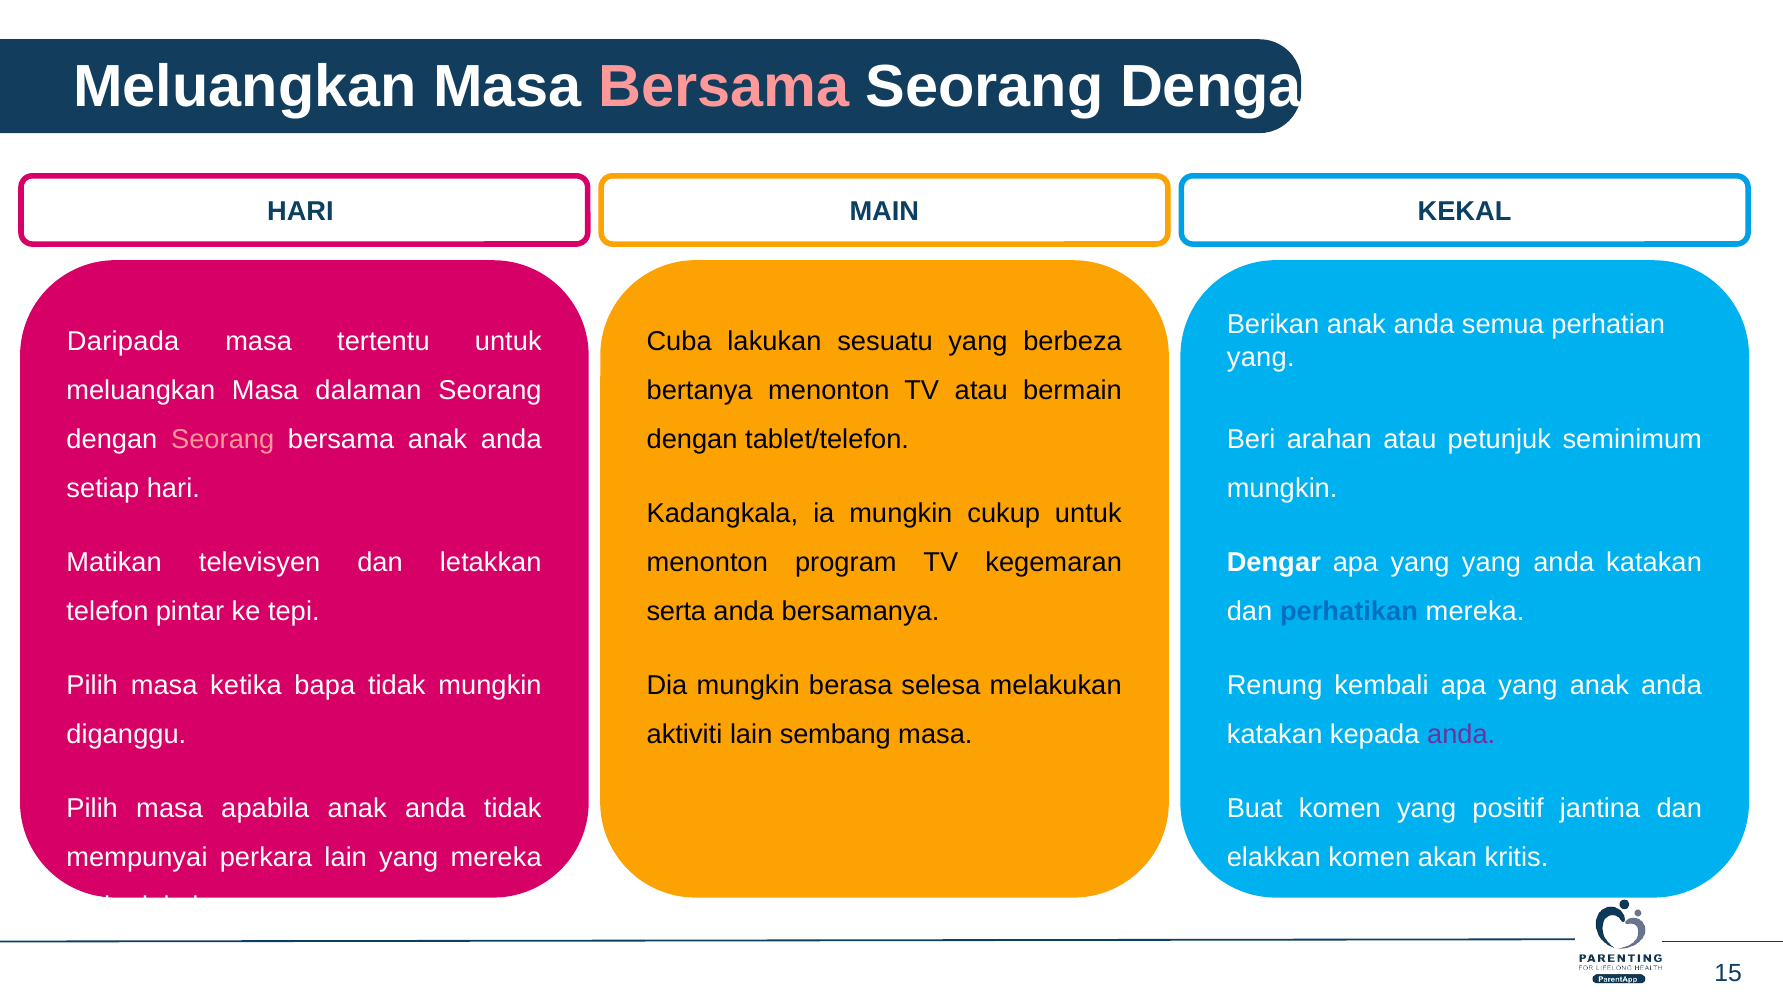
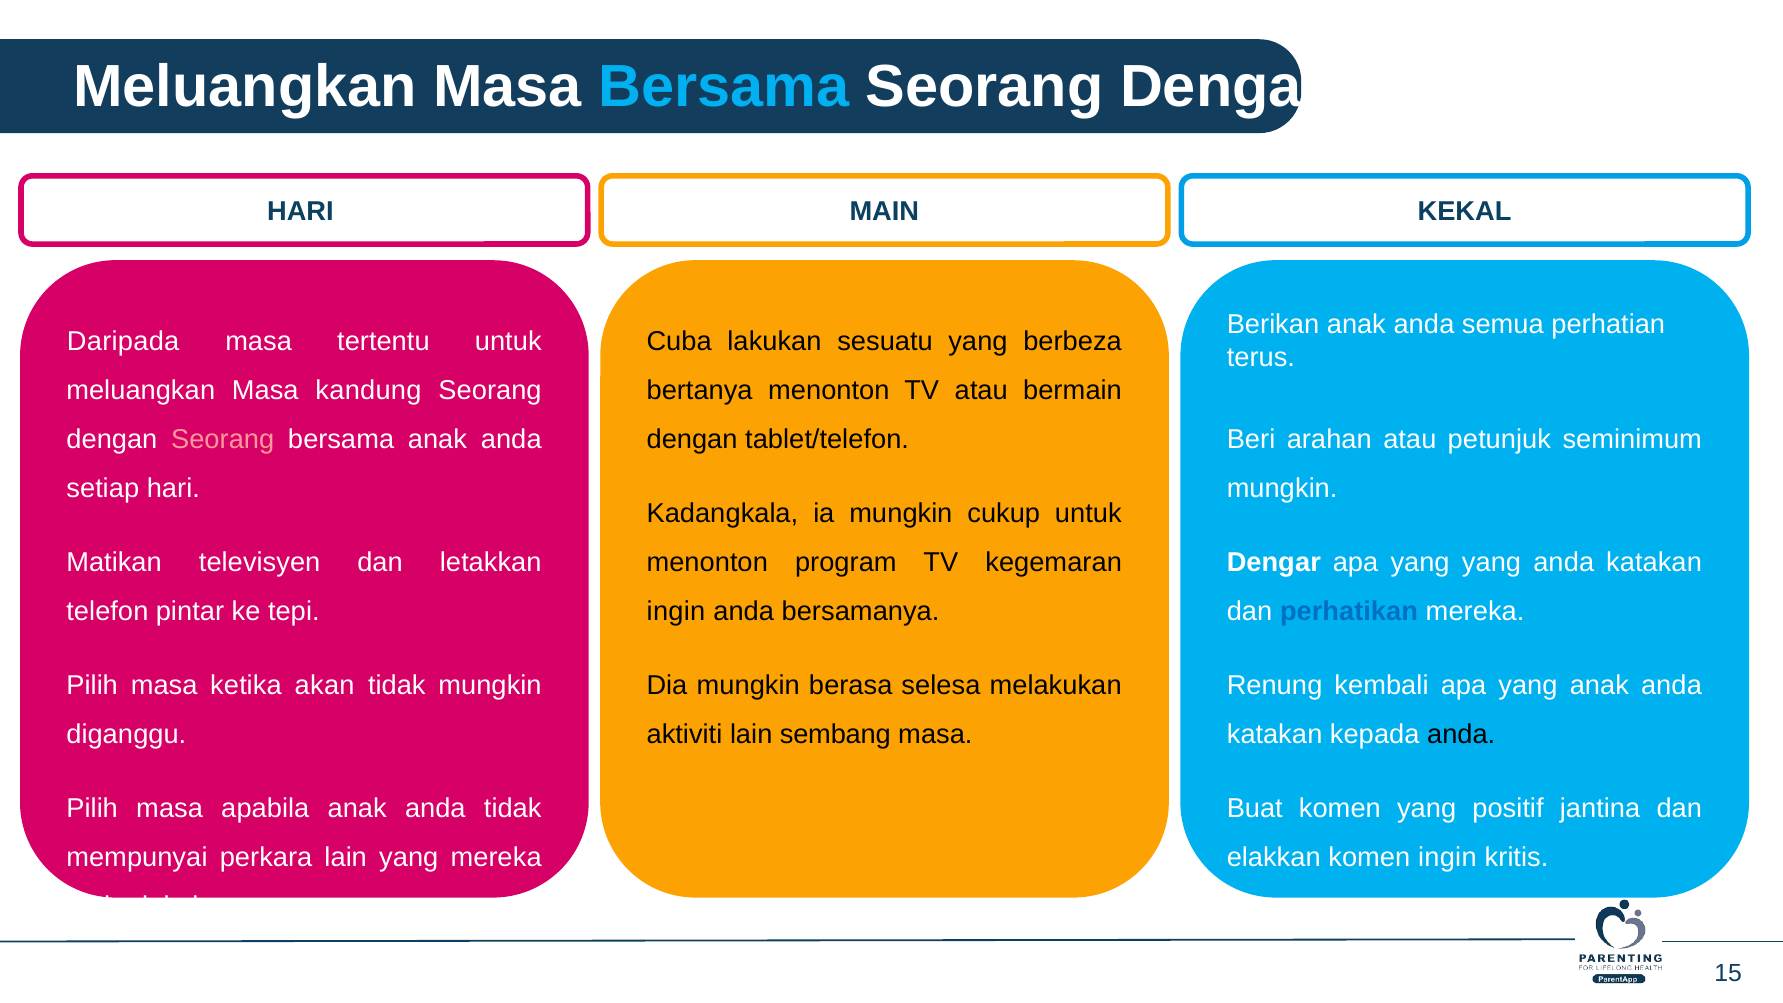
Bersama at (724, 87) colour: pink -> light blue
yang at (1261, 358): yang -> terus
dalaman: dalaman -> kandung
serta at (676, 611): serta -> ingin
bapa: bapa -> akan
anda at (1461, 734) colour: purple -> black
komen akan: akan -> ingin
